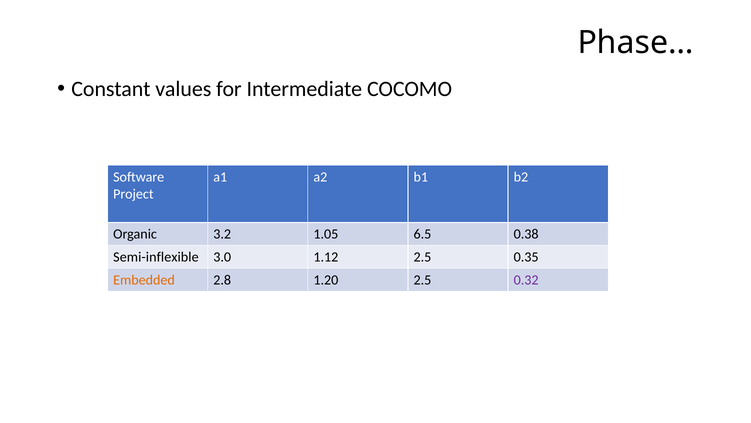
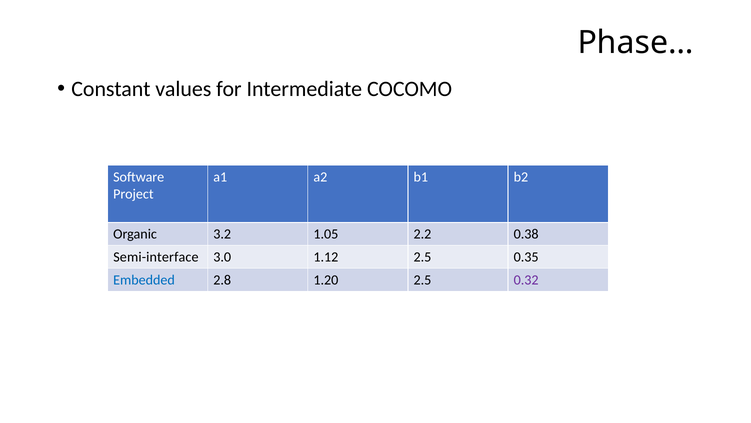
6.5: 6.5 -> 2.2
Semi-inflexible: Semi-inflexible -> Semi-interface
Embedded colour: orange -> blue
